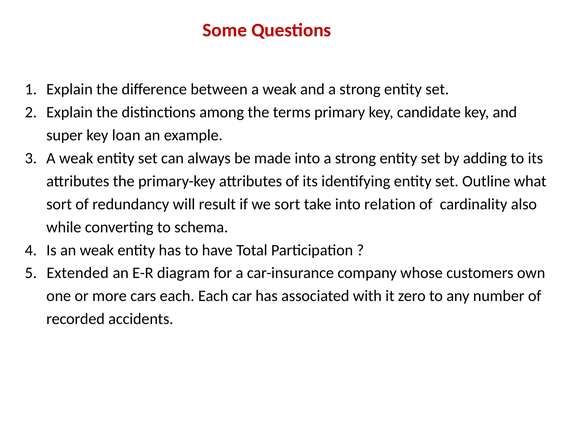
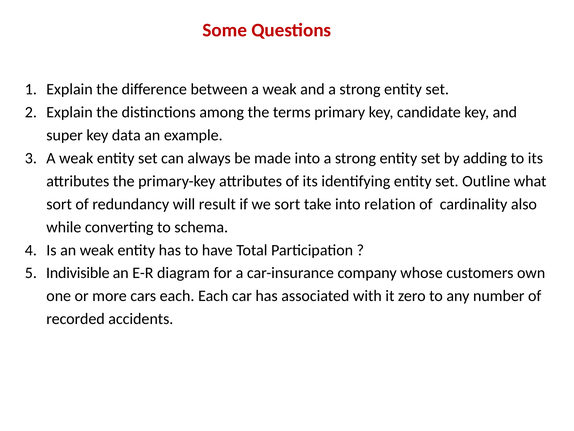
loan: loan -> data
Extended: Extended -> Indivisible
